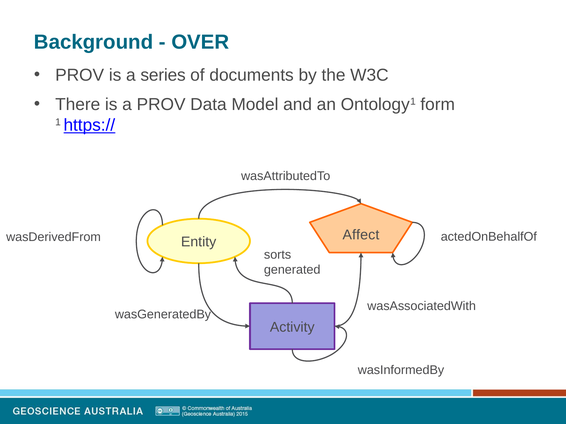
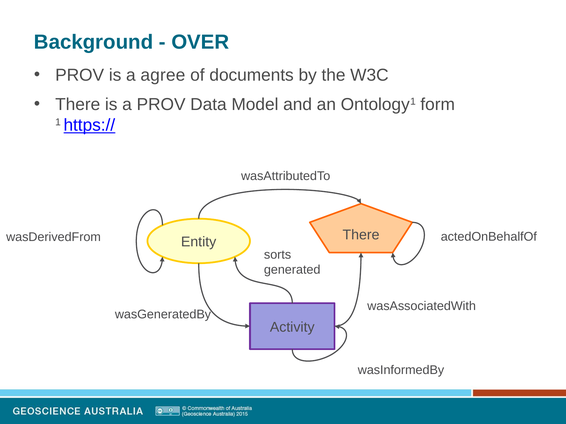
series: series -> agree
Affect at (361, 235): Affect -> There
